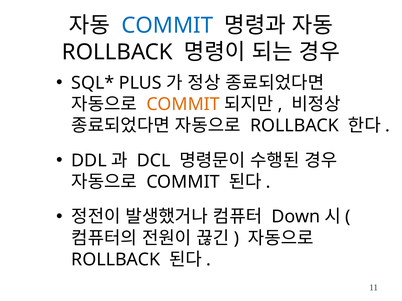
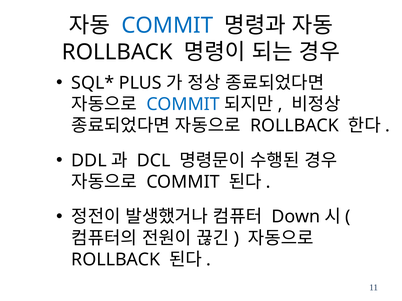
COMMIT at (183, 105) colour: orange -> blue
